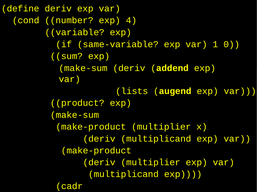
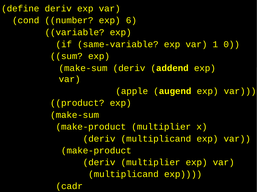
4: 4 -> 6
lists: lists -> apple
